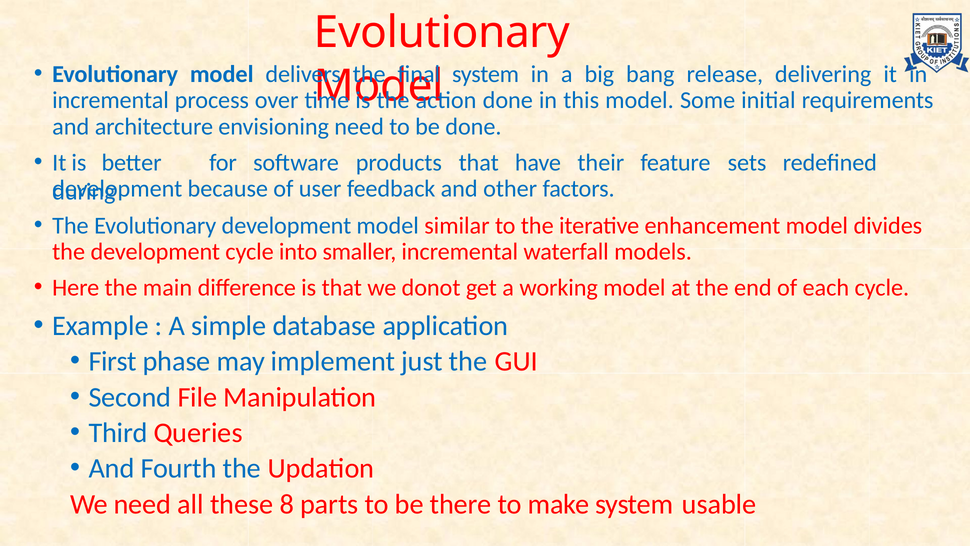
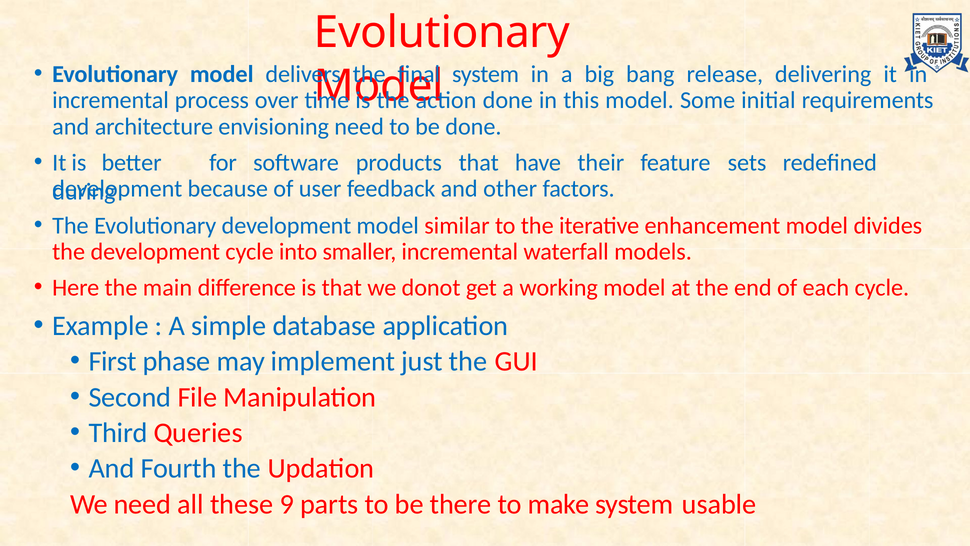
8: 8 -> 9
